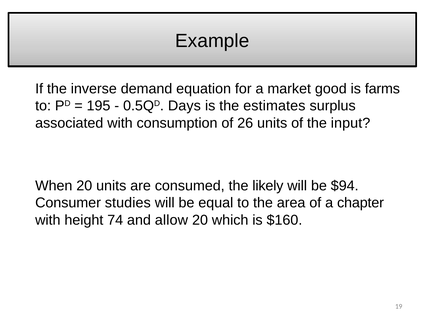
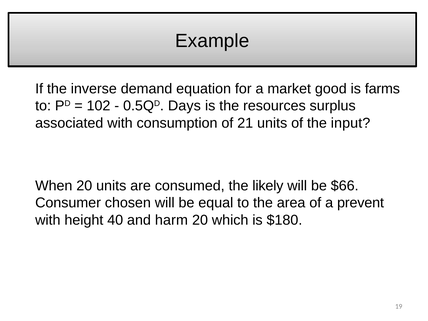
195: 195 -> 102
estimates: estimates -> resources
26: 26 -> 21
$94: $94 -> $66
studies: studies -> chosen
chapter: chapter -> prevent
74: 74 -> 40
allow: allow -> harm
$160: $160 -> $180
